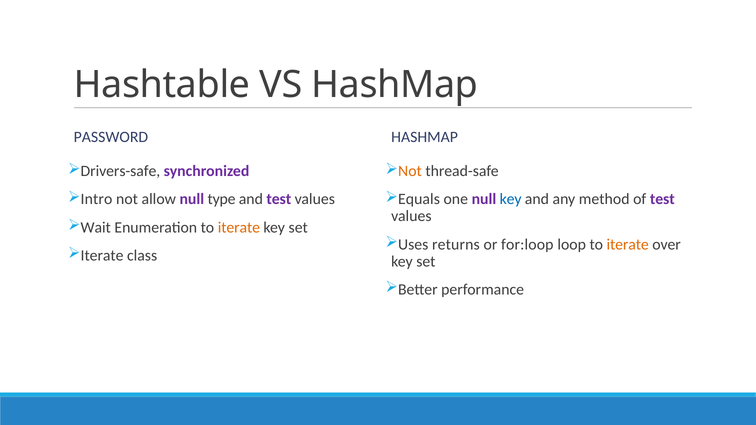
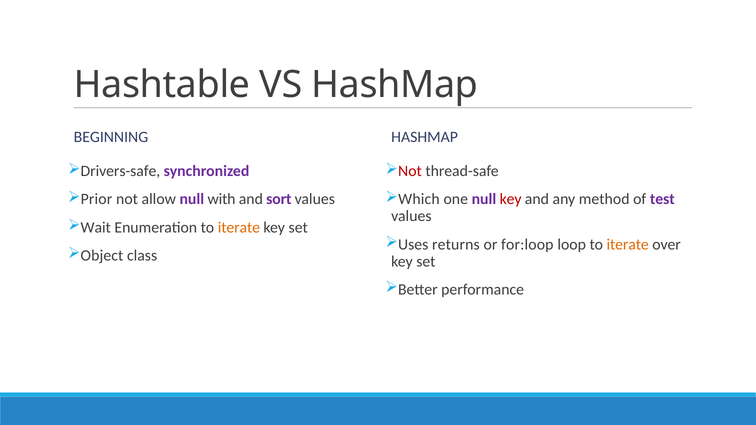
PASSWORD: PASSWORD -> BEGINNING
Not at (410, 171) colour: orange -> red
Intro: Intro -> Prior
type: type -> with
and test: test -> sort
Equals: Equals -> Which
key at (511, 199) colour: blue -> red
Iterate at (102, 255): Iterate -> Object
